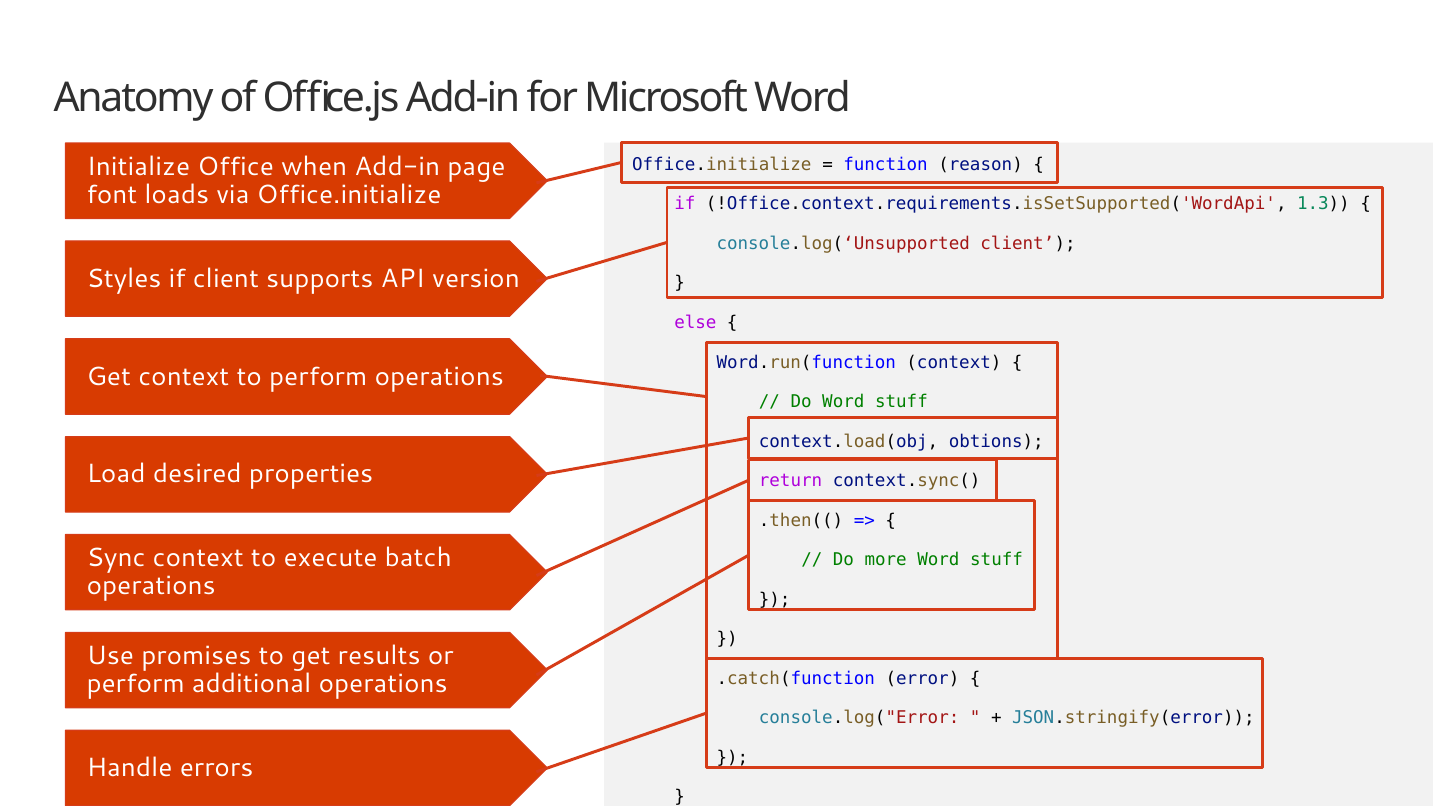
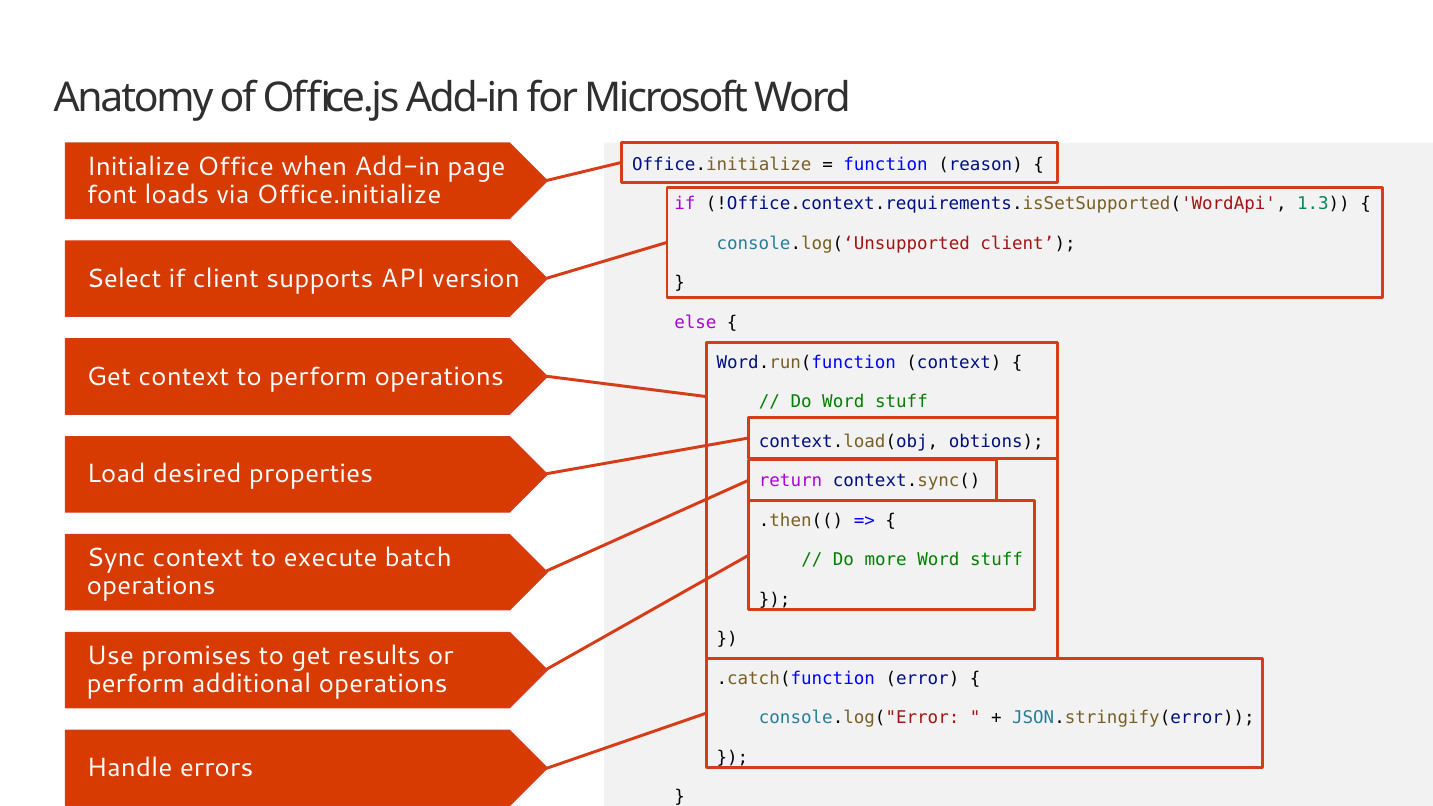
Styles: Styles -> Select
